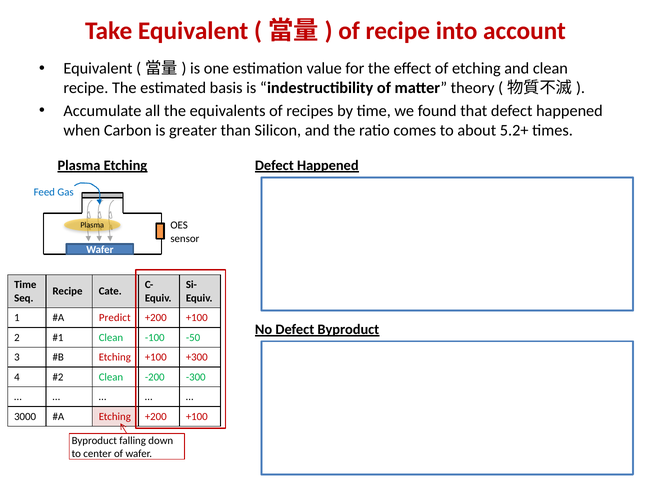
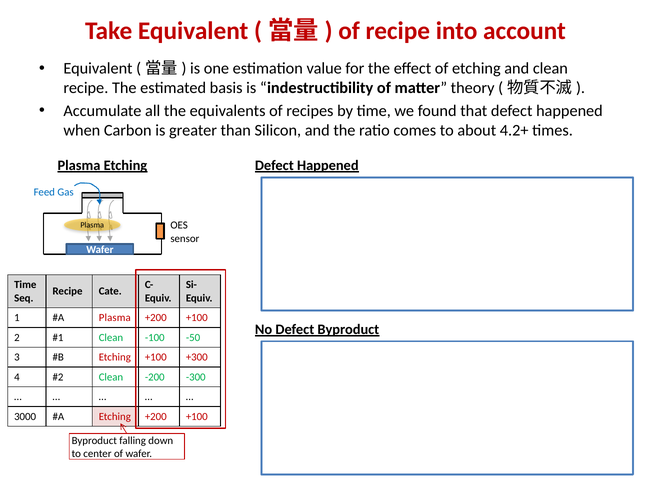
5.2+: 5.2+ -> 4.2+
Predict at (115, 318): Predict -> Plasma
